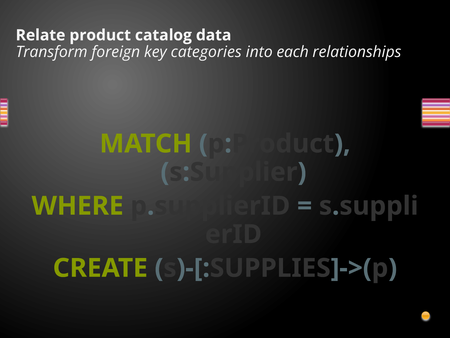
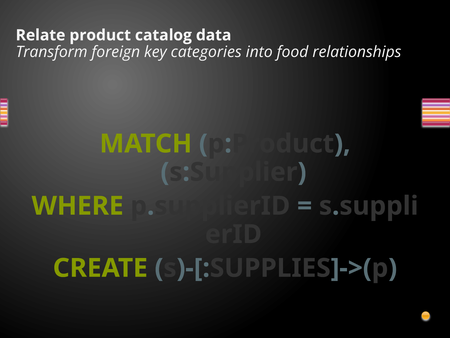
each: each -> food
